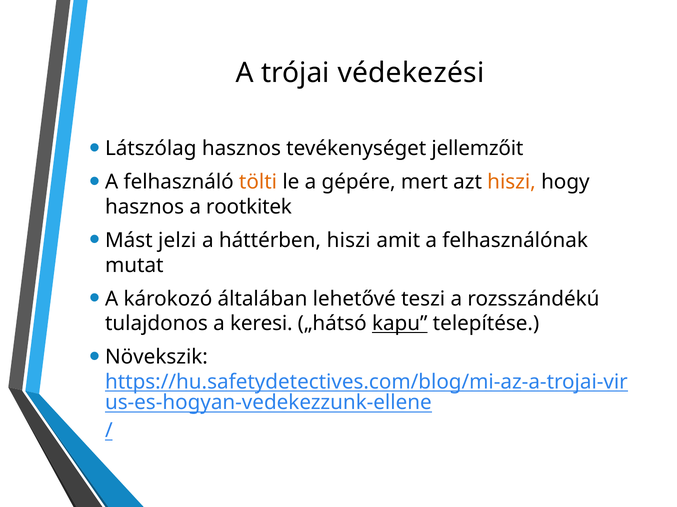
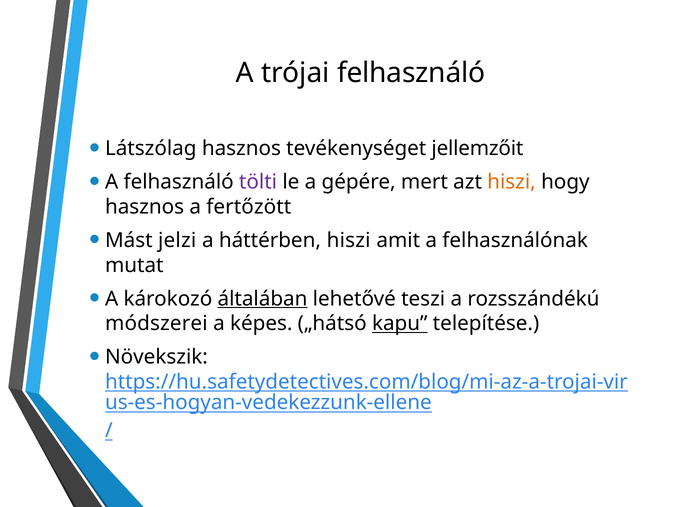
trójai védekezési: védekezési -> felhasználó
tölti colour: orange -> purple
rootkitek: rootkitek -> fertőzött
általában underline: none -> present
tulajdonos: tulajdonos -> módszerei
keresi: keresi -> képes
